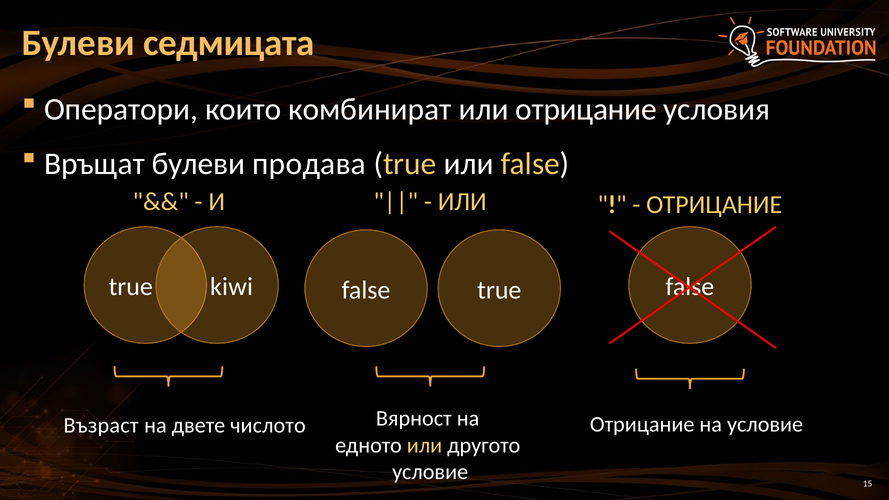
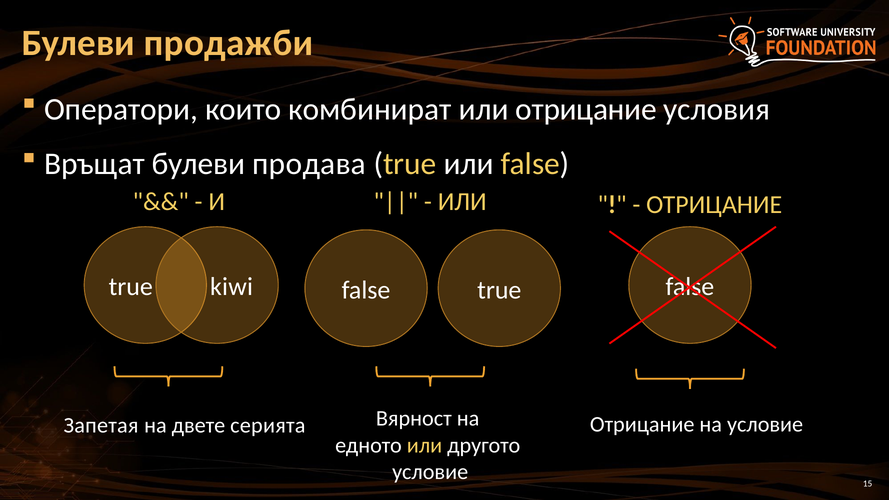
седмицата: седмицата -> продажби
Възраст: Възраст -> Запетая
числото: числото -> серията
